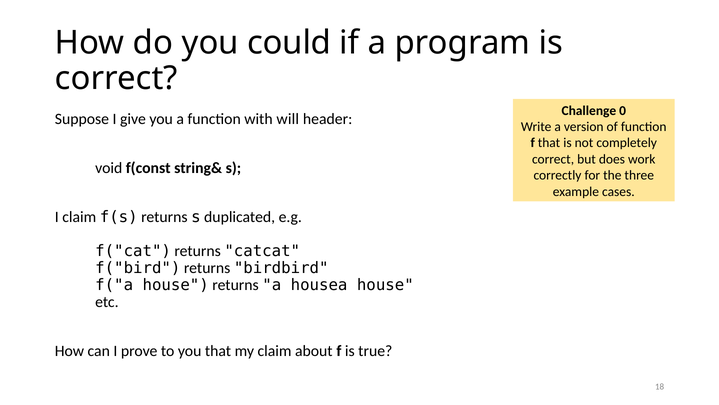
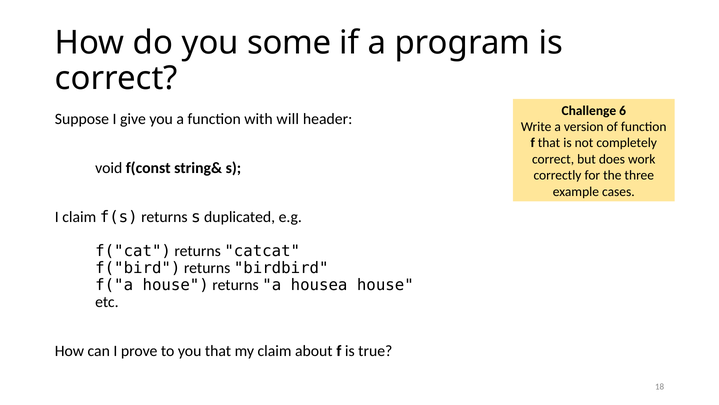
could: could -> some
0: 0 -> 6
